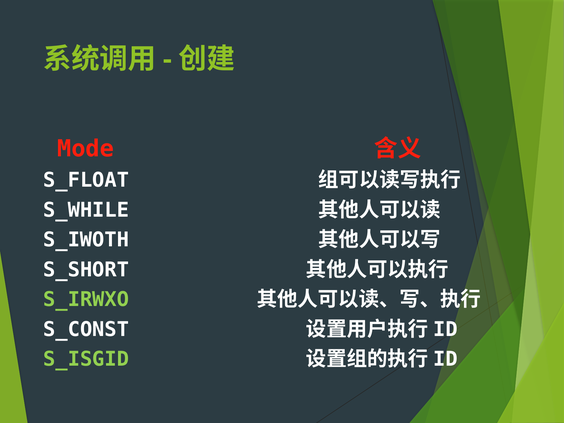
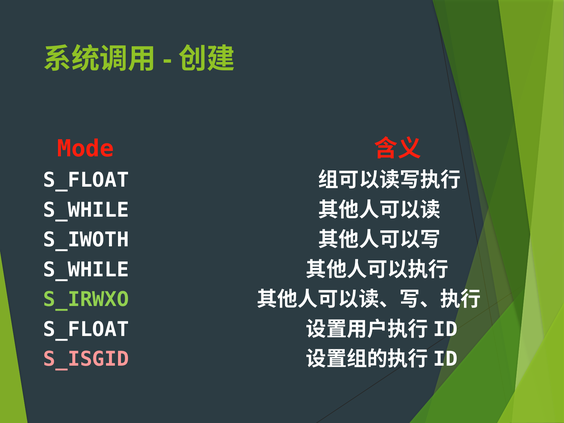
S_SHORT at (86, 270): S_SHORT -> S_WHILE
S_CONST at (86, 329): S_CONST -> S_FLOAT
S_ISGID colour: light green -> pink
